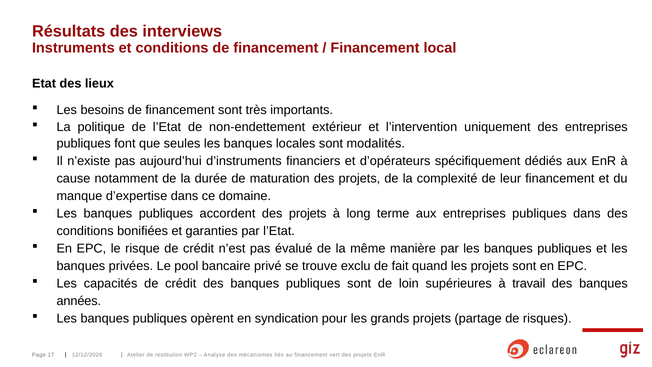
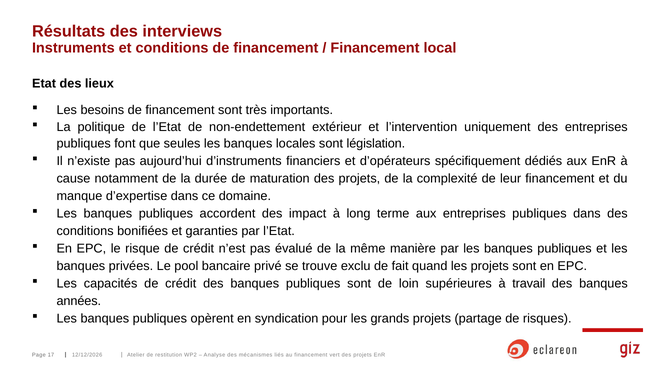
modalités: modalités -> législation
accordent des projets: projets -> impact
